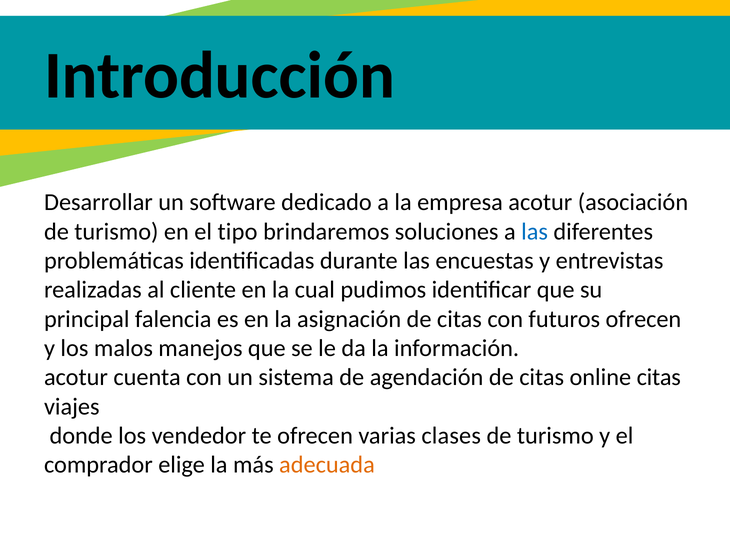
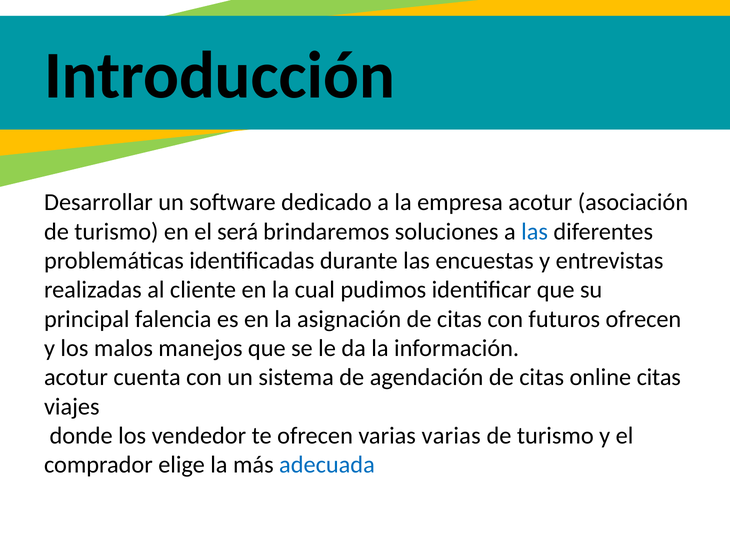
tipo: tipo -> será
varias clases: clases -> varias
adecuada colour: orange -> blue
